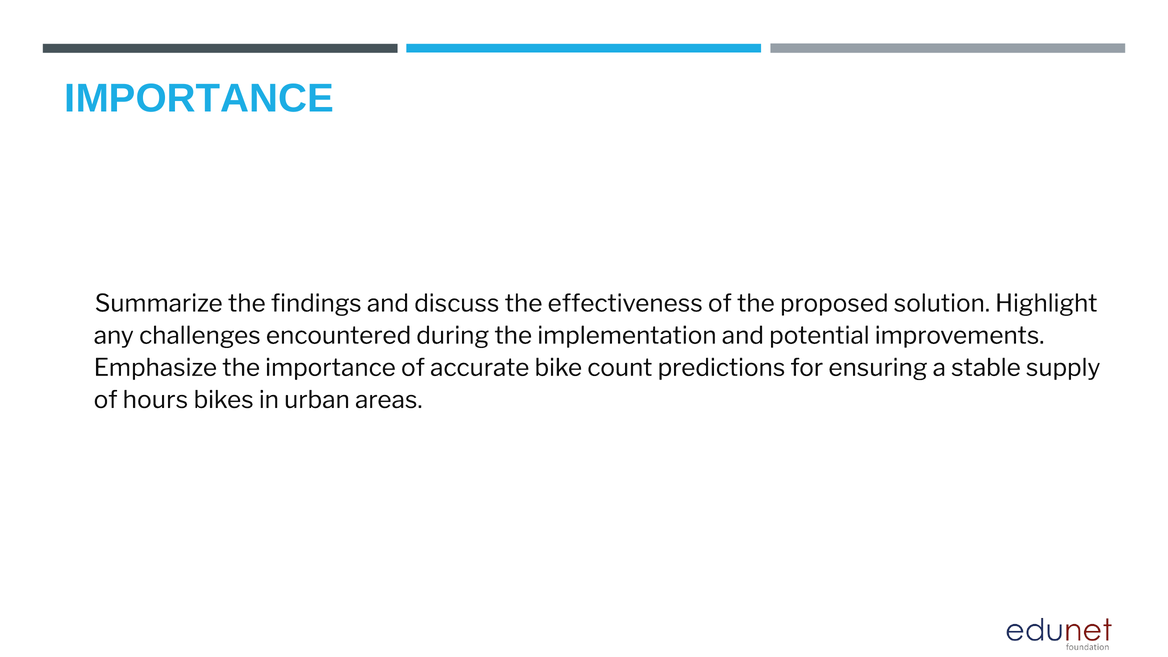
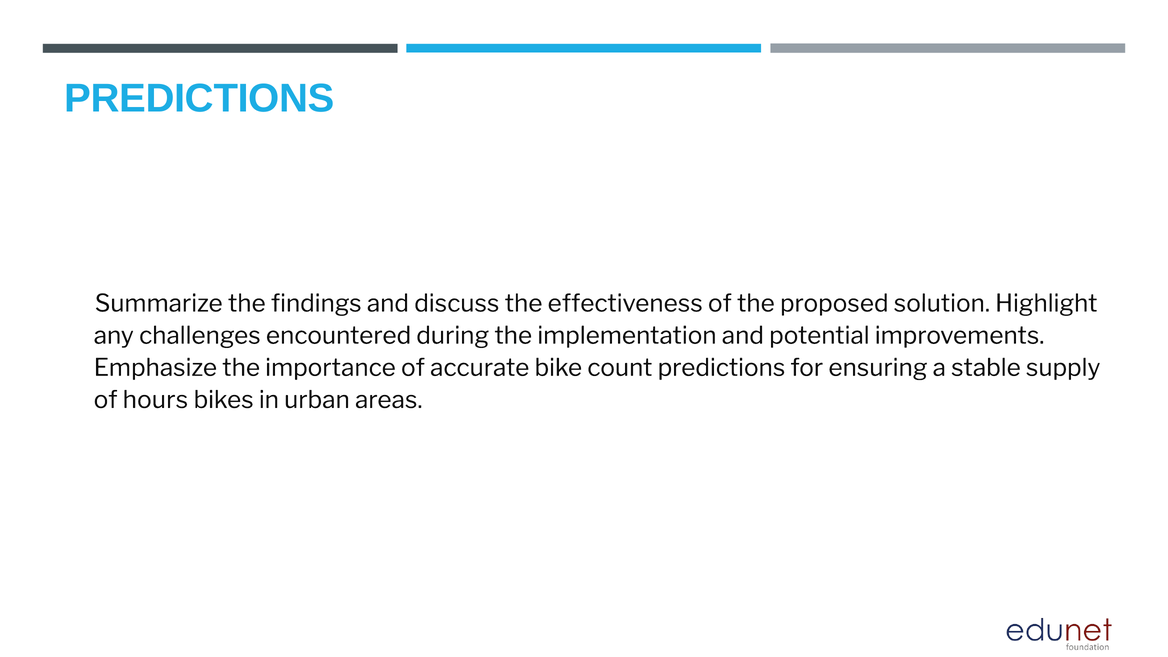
IMPORTANCE at (199, 98): IMPORTANCE -> PREDICTIONS
